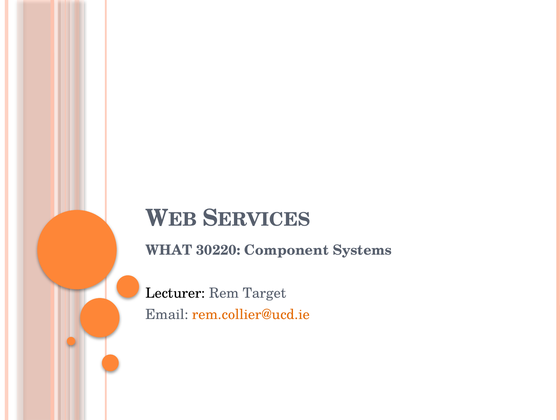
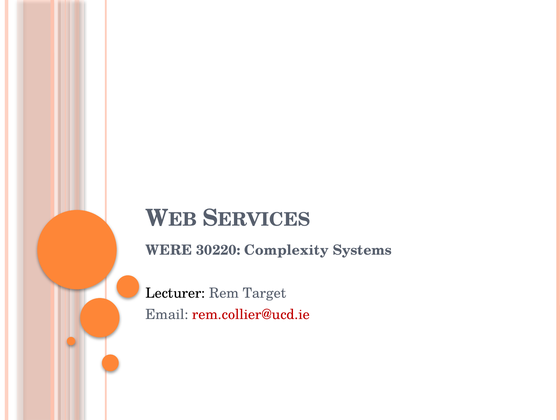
WHAT: WHAT -> WERE
Component: Component -> Complexity
rem.collier@ucd.ie colour: orange -> red
